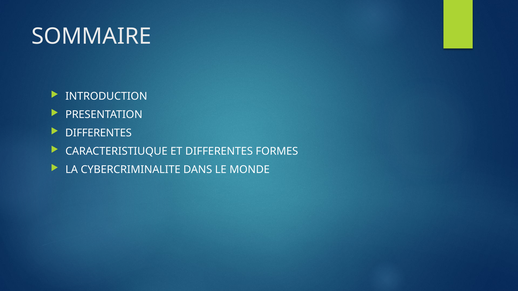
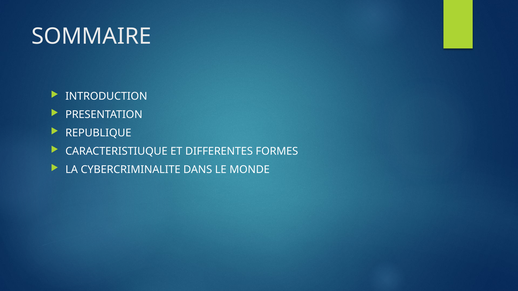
DIFFERENTES at (98, 133): DIFFERENTES -> REPUBLIQUE
